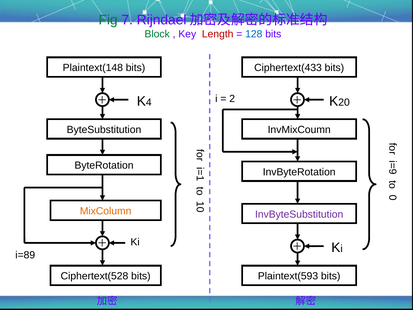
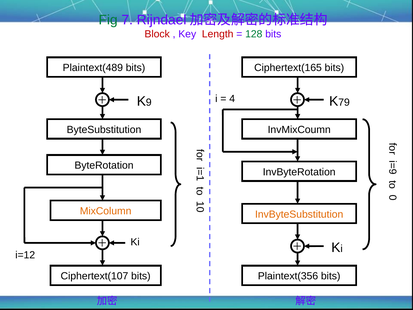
Block colour: green -> red
128 colour: blue -> green
Plaintext(148: Plaintext(148 -> Plaintext(489
Ciphertext(433: Ciphertext(433 -> Ciphertext(165
2: 2 -> 4
4 at (149, 102): 4 -> 9
20: 20 -> 79
InvByteSubstitution colour: purple -> orange
i=89: i=89 -> i=12
Ciphertext(528: Ciphertext(528 -> Ciphertext(107
Plaintext(593: Plaintext(593 -> Plaintext(356
